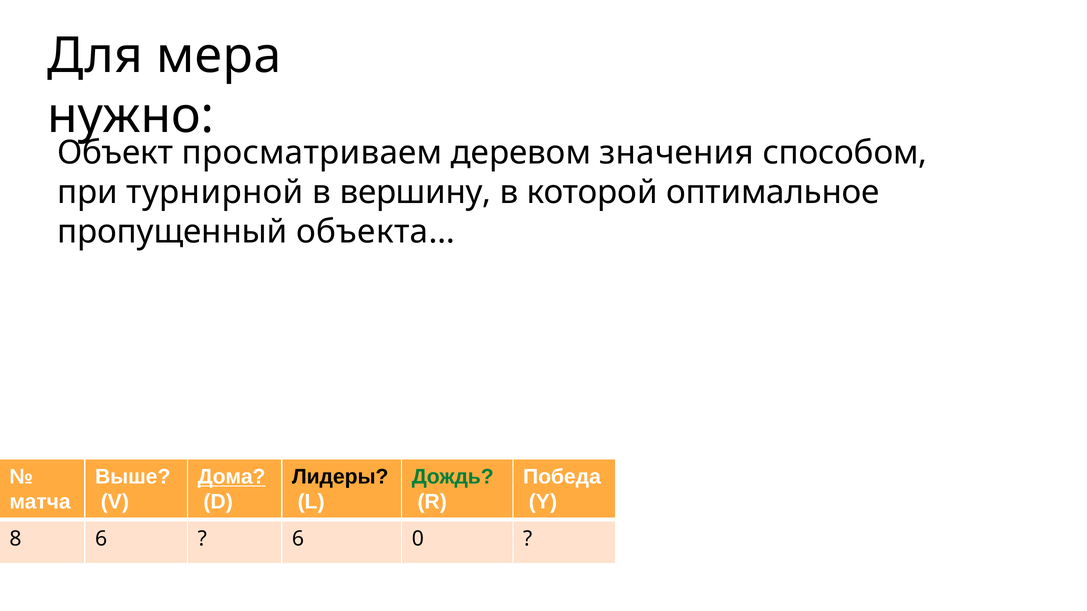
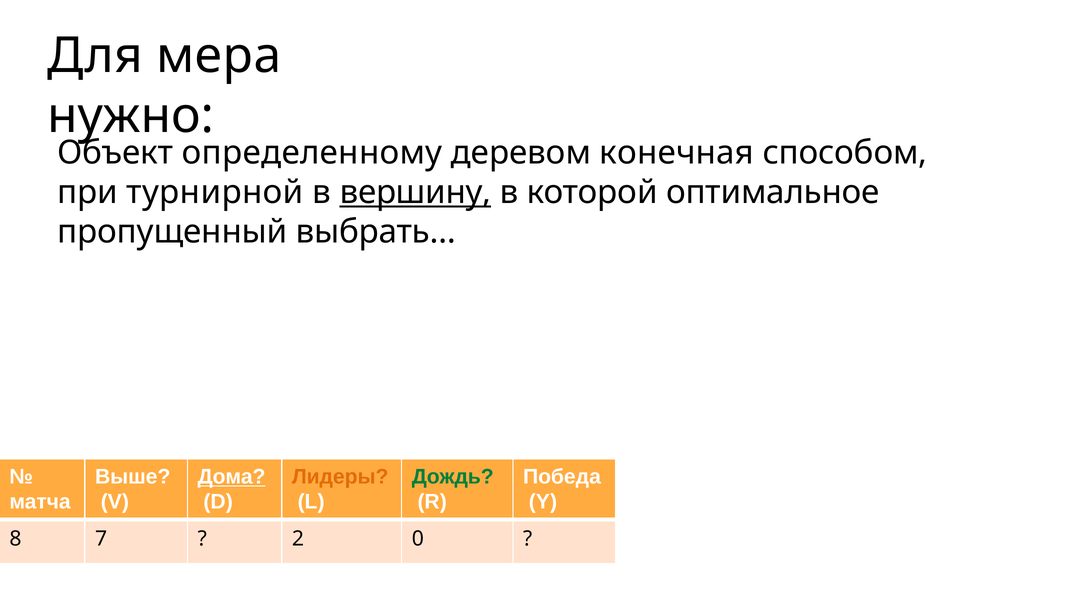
просматриваем: просматриваем -> определенному
значения: значения -> конечная
вершину underline: none -> present
объекта…: объекта… -> выбрать…
Лидеры colour: black -> orange
8 6: 6 -> 7
6 at (298, 539): 6 -> 2
